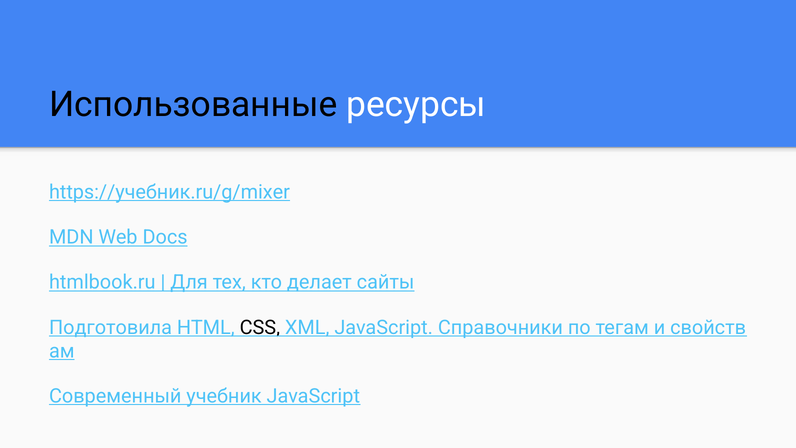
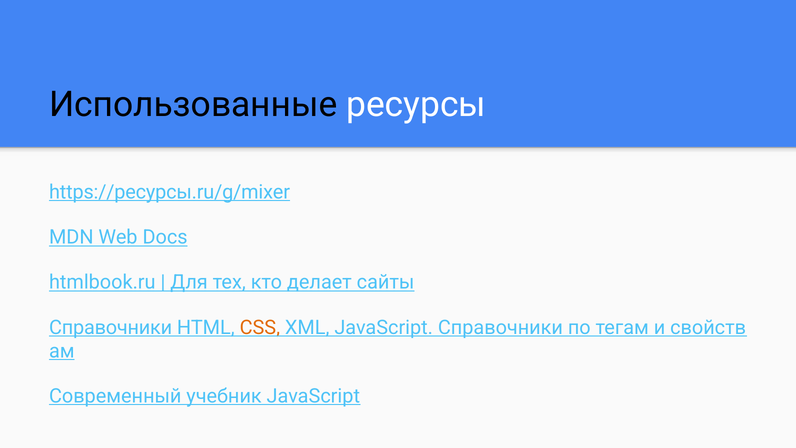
https://учебник.ru/g/mixer: https://учебник.ru/g/mixer -> https://ресурсы.ru/g/mixer
Подготовила at (111, 327): Подготовила -> Справочники
CSS colour: black -> orange
